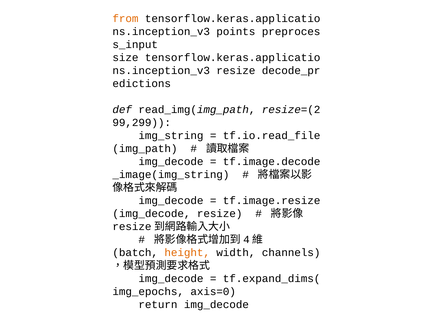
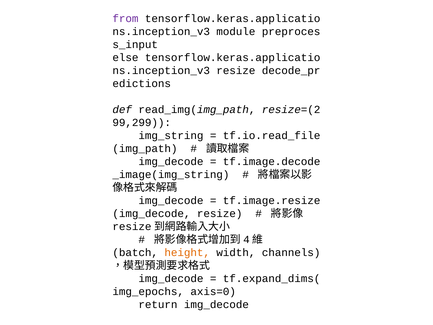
from colour: orange -> purple
points: points -> module
size: size -> else
